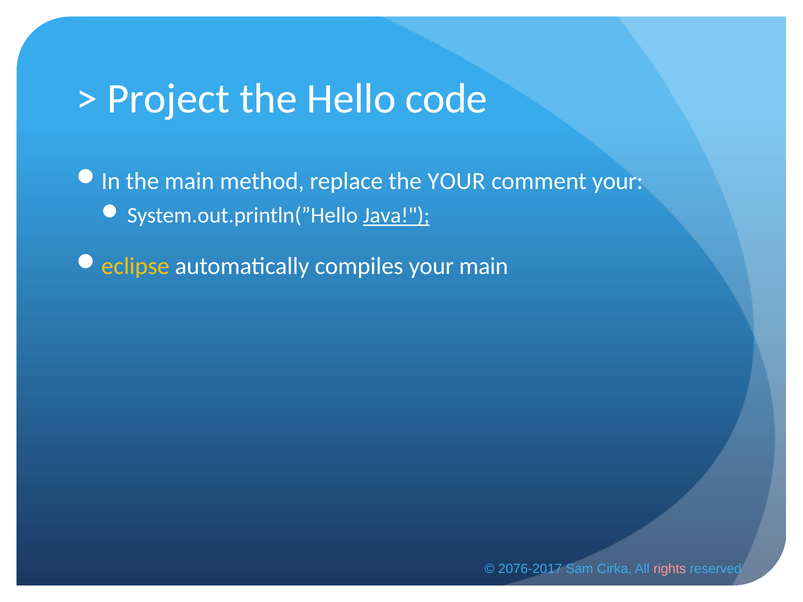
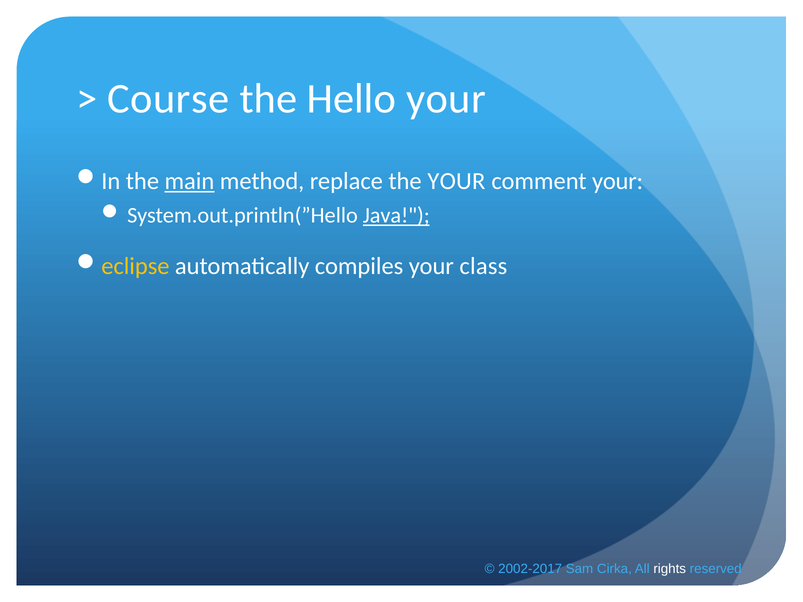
Project: Project -> Course
Hello code: code -> your
main at (189, 181) underline: none -> present
your main: main -> class
2076-2017: 2076-2017 -> 2002-2017
rights colour: pink -> white
